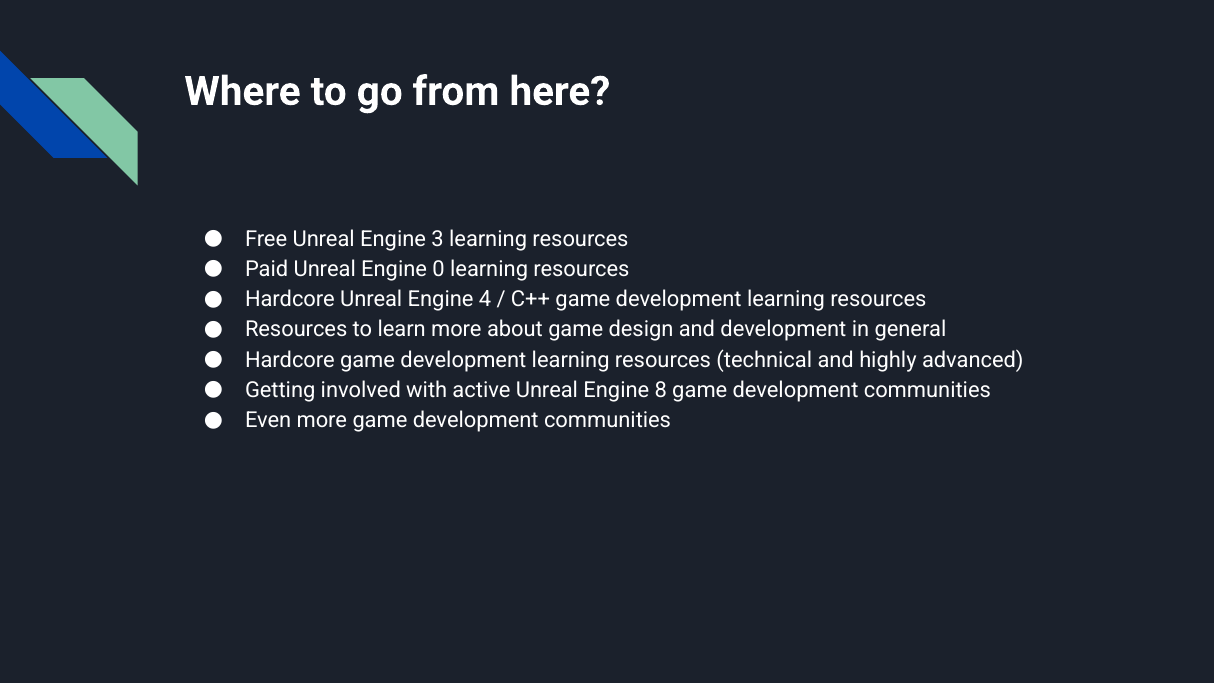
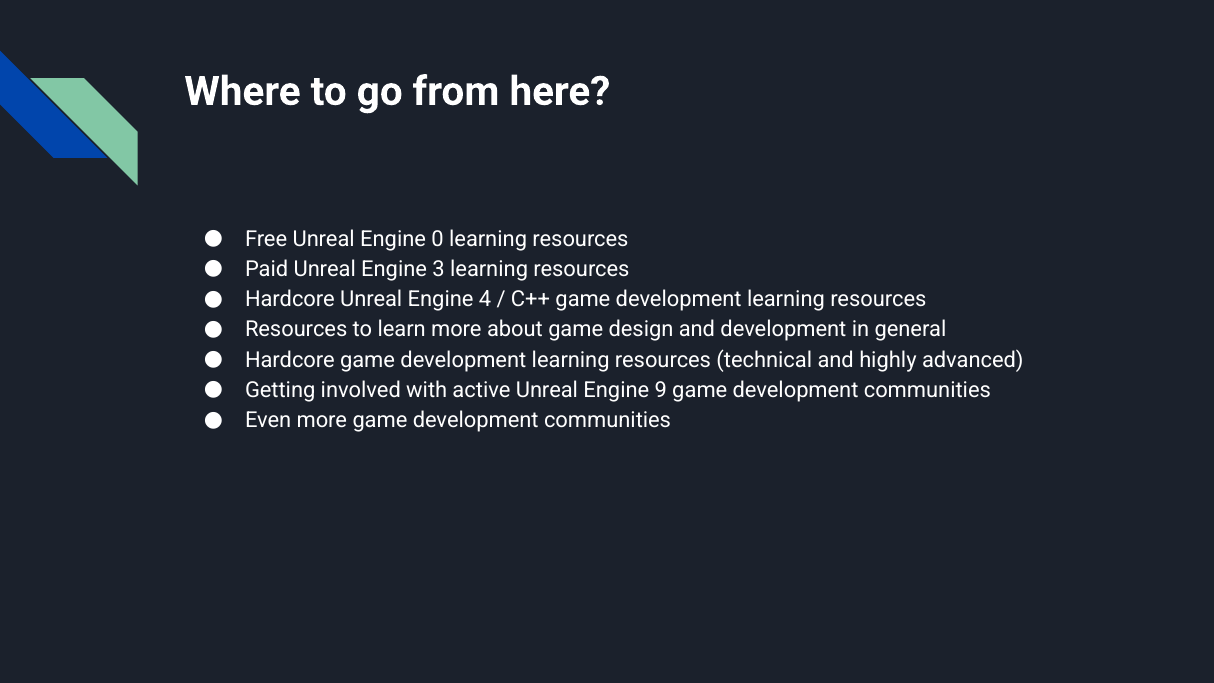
3: 3 -> 0
0: 0 -> 3
8: 8 -> 9
